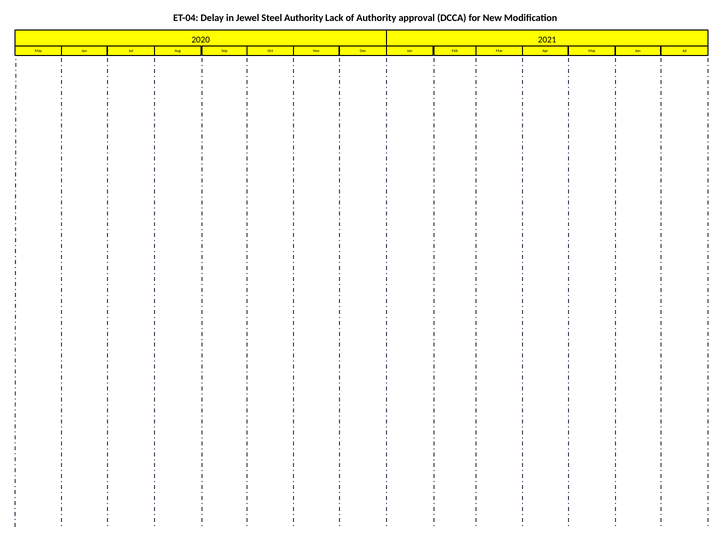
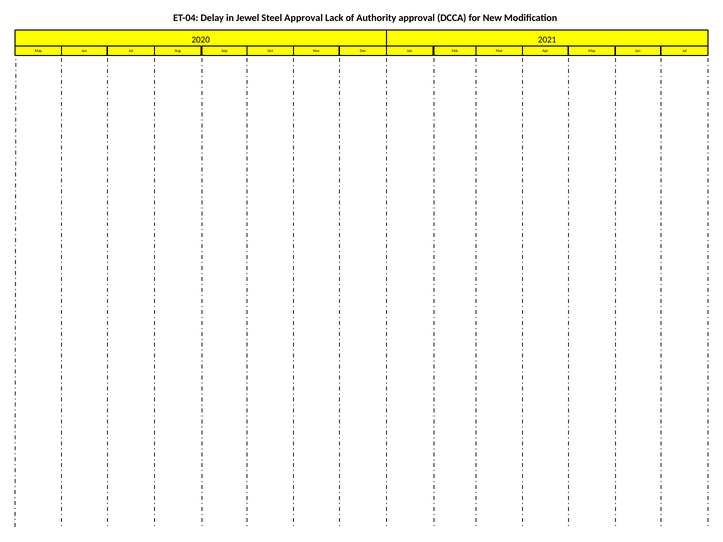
Steel Authority: Authority -> Approval
